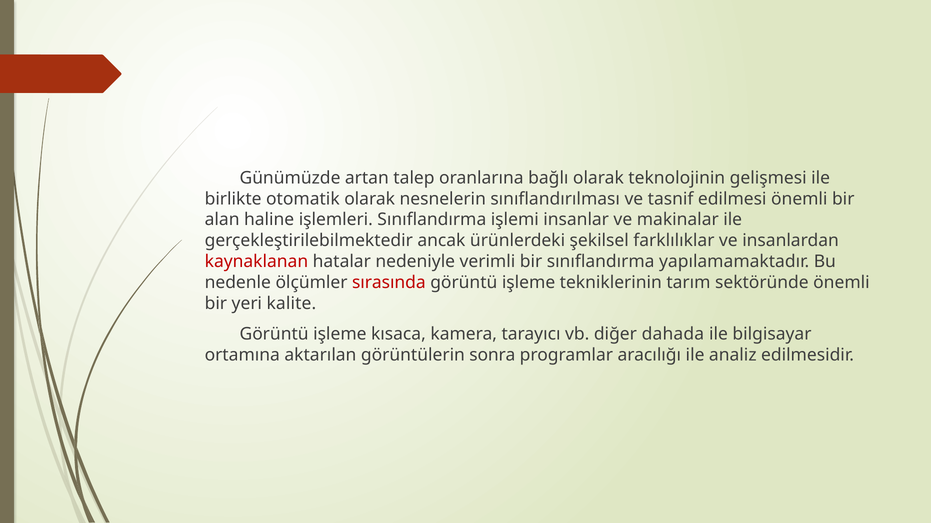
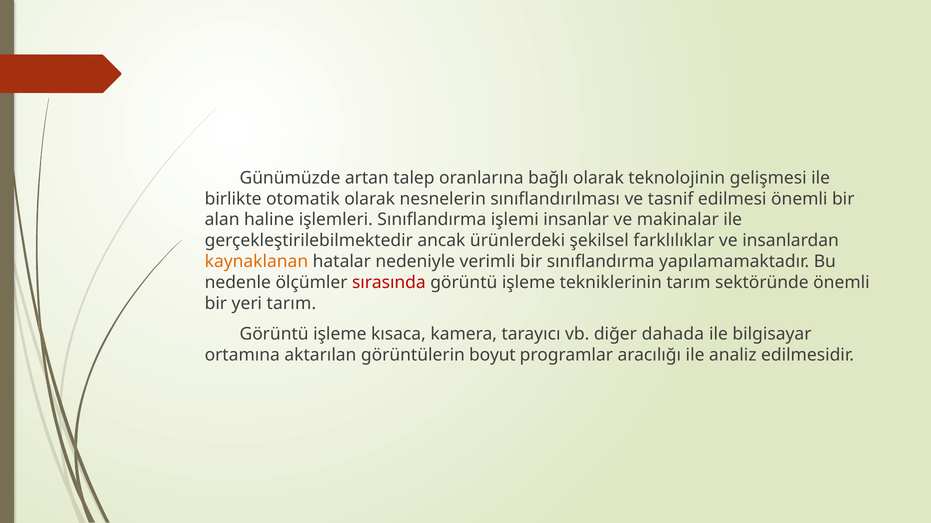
kaynaklanan colour: red -> orange
yeri kalite: kalite -> tarım
sonra: sonra -> boyut
